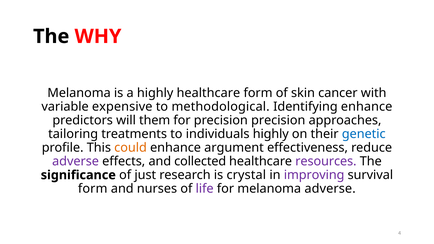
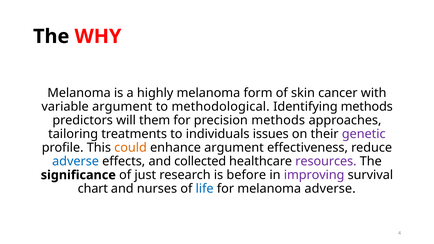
highly healthcare: healthcare -> melanoma
variable expensive: expensive -> argument
Identifying enhance: enhance -> methods
precision precision: precision -> methods
individuals highly: highly -> issues
genetic colour: blue -> purple
adverse at (76, 161) colour: purple -> blue
crystal: crystal -> before
form at (93, 189): form -> chart
life colour: purple -> blue
